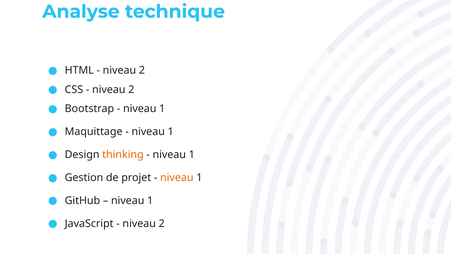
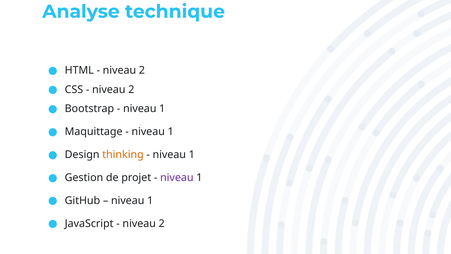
niveau at (177, 177) colour: orange -> purple
